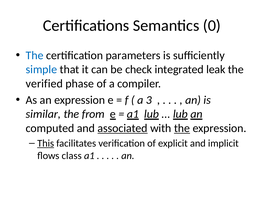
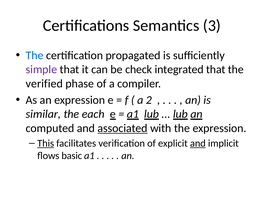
0: 0 -> 3
parameters: parameters -> propagated
simple colour: blue -> purple
integrated leak: leak -> that
3: 3 -> 2
from: from -> each
the at (182, 128) underline: present -> none
and at (198, 143) underline: none -> present
class: class -> basic
